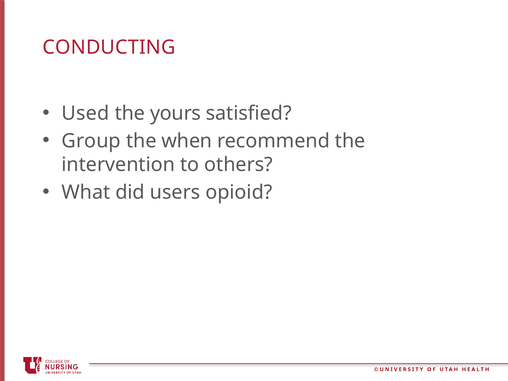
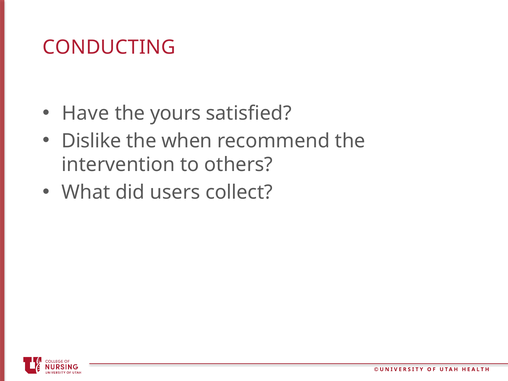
Used: Used -> Have
Group: Group -> Dislike
opioid: opioid -> collect
